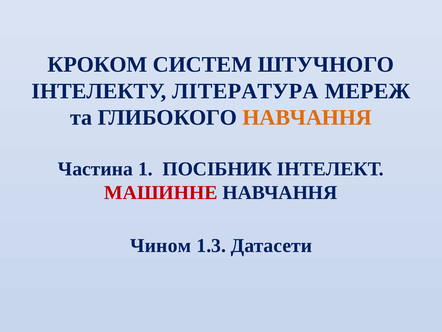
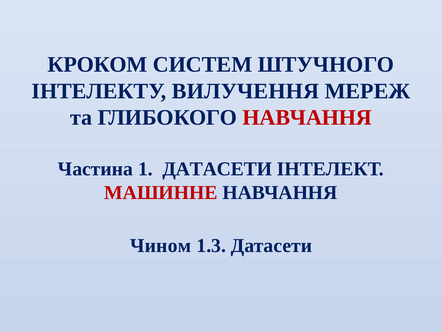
ЛІТЕРАТУРА: ЛІТЕРАТУРА -> ВИЛУЧЕННЯ
НАВЧАННЯ at (307, 117) colour: orange -> red
1 ПОСІБНИК: ПОСІБНИК -> ДАТАСЕТИ
